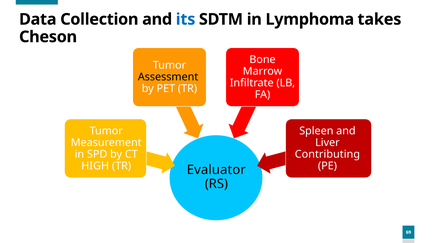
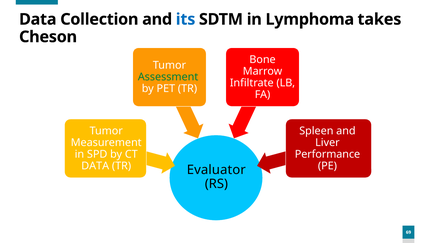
Assessment colour: black -> green
Contributing: Contributing -> Performance
HIGH at (95, 166): HIGH -> DATA
